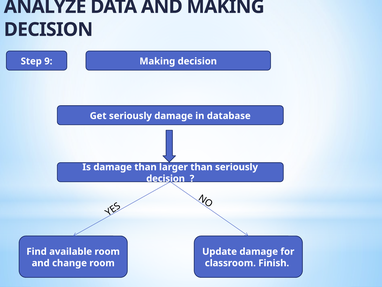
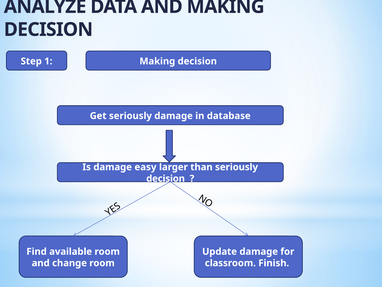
9: 9 -> 1
damage than: than -> easy
